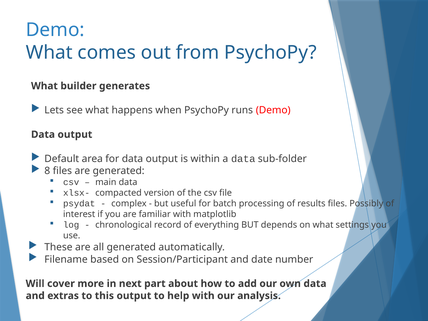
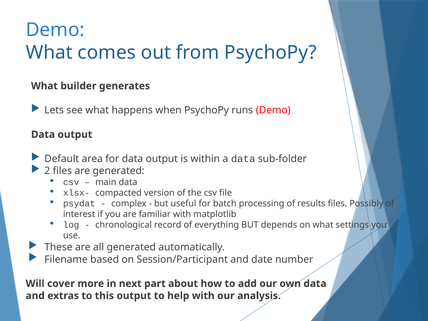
8: 8 -> 2
